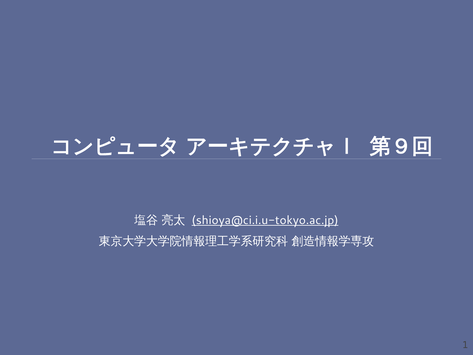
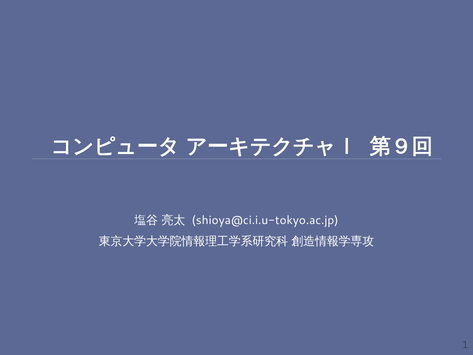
shioya@ci.i.u-tokyo.ac.jp underline: present -> none
